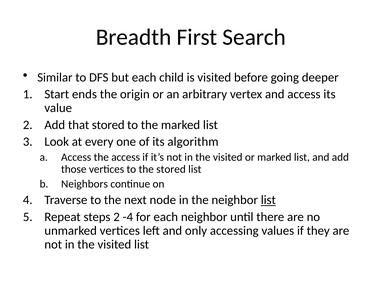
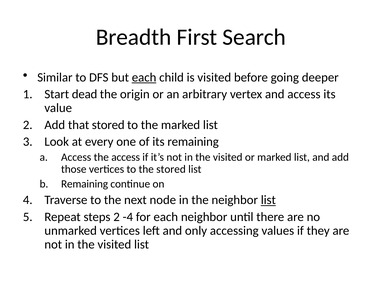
each at (144, 77) underline: none -> present
ends: ends -> dead
its algorithm: algorithm -> remaining
Neighbors at (85, 184): Neighbors -> Remaining
